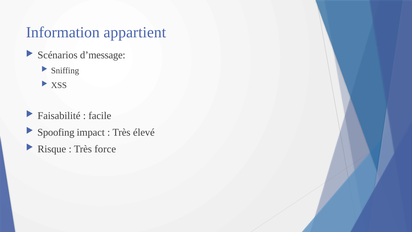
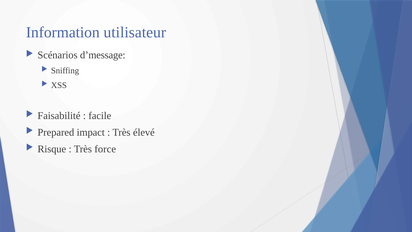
appartient: appartient -> utilisateur
Spoofing: Spoofing -> Prepared
